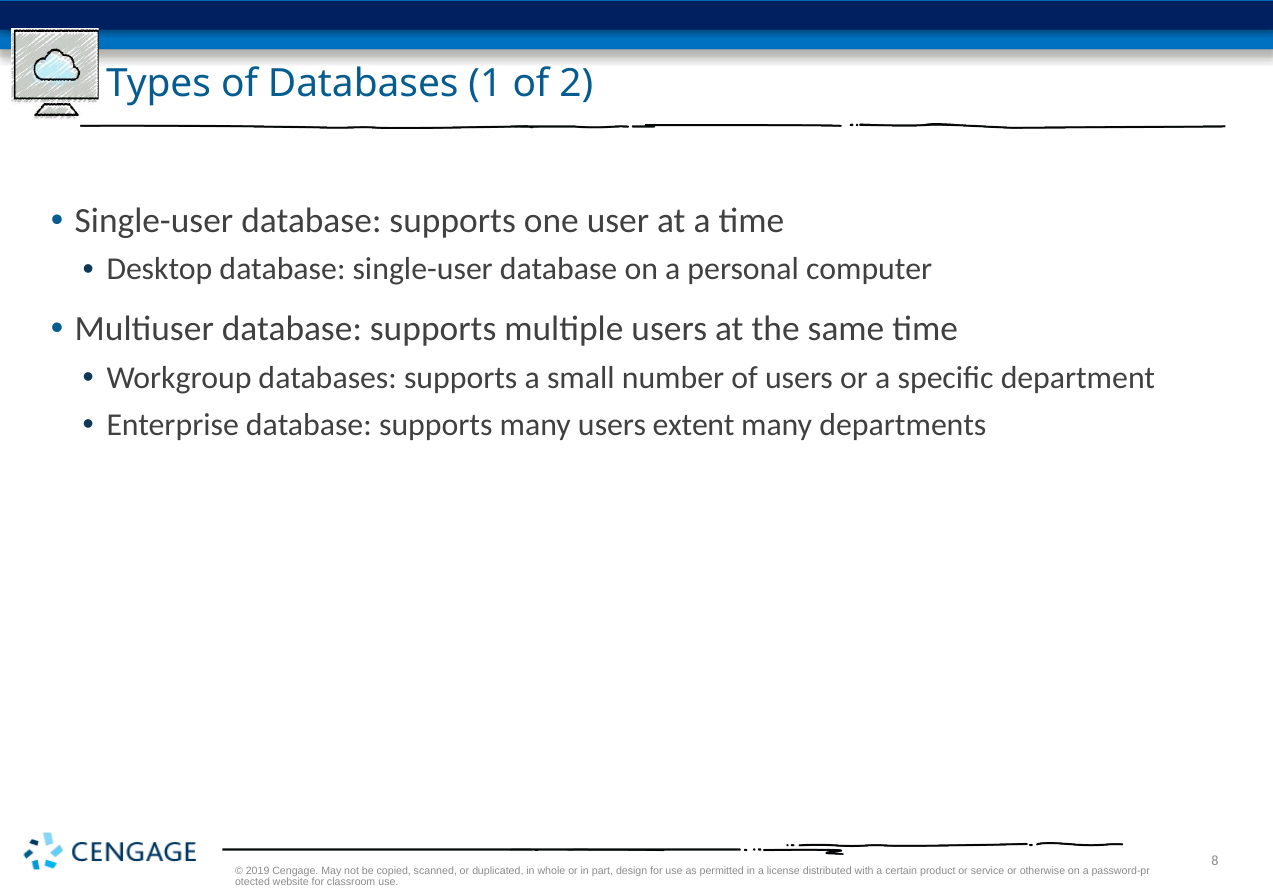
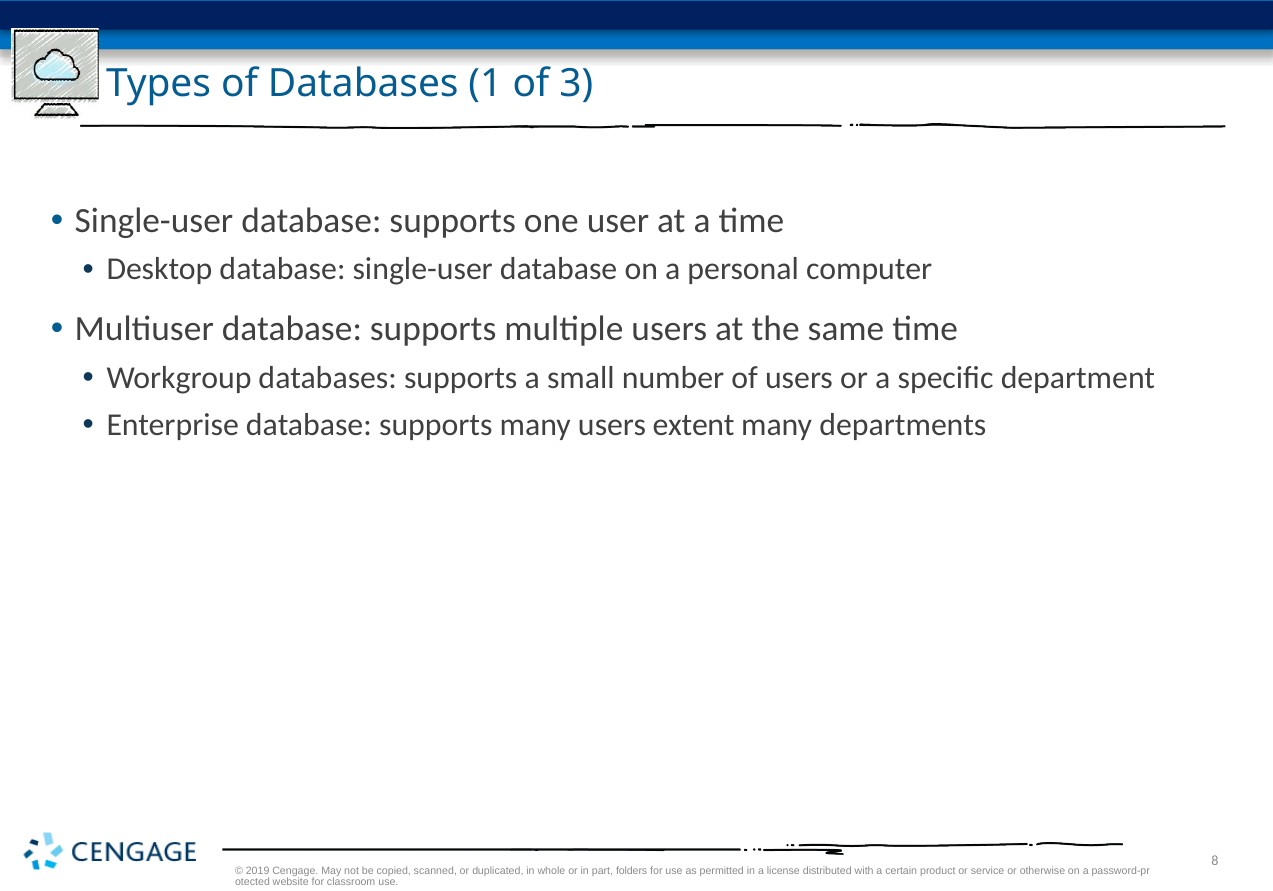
2: 2 -> 3
design: design -> folders
